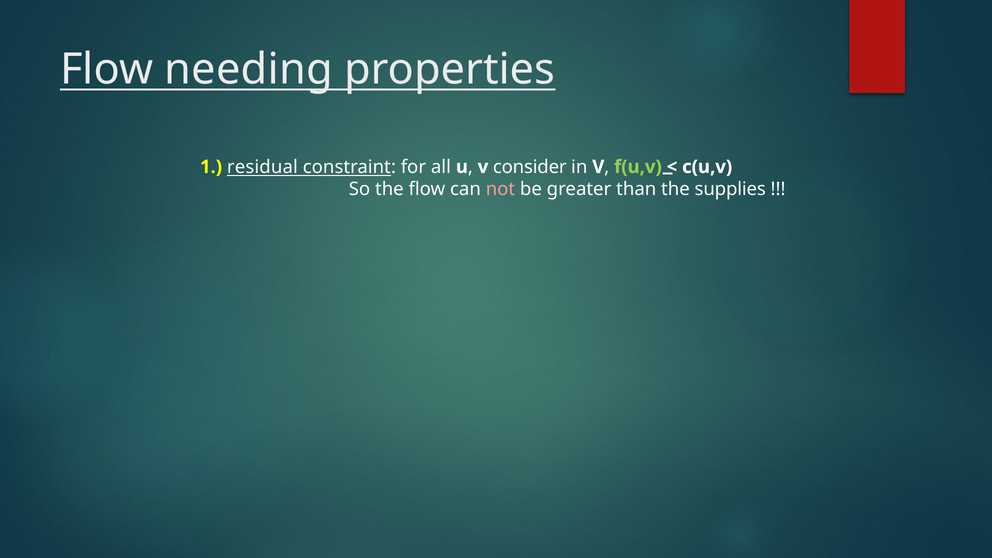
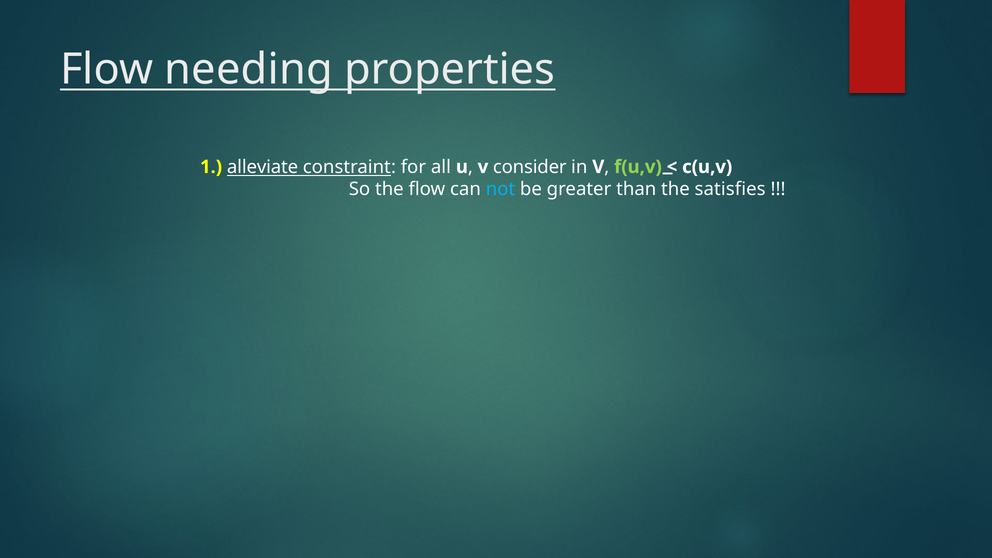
residual: residual -> alleviate
not colour: pink -> light blue
supplies: supplies -> satisfies
